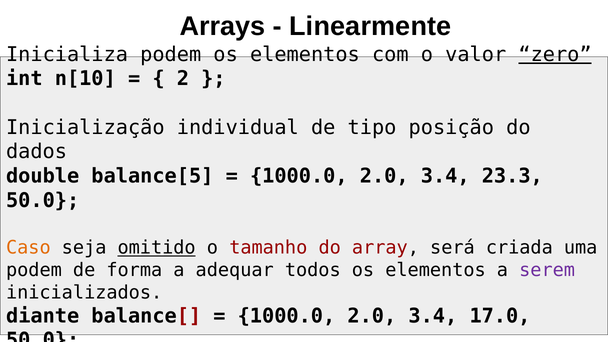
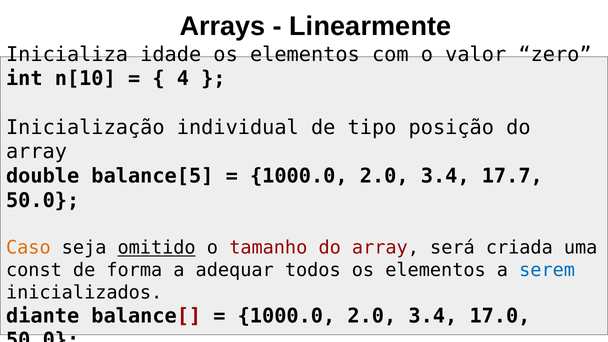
Inicializa podem: podem -> idade
zero underline: present -> none
2: 2 -> 4
dados at (37, 152): dados -> array
23.3: 23.3 -> 17.7
podem at (34, 270): podem -> const
serem colour: purple -> blue
